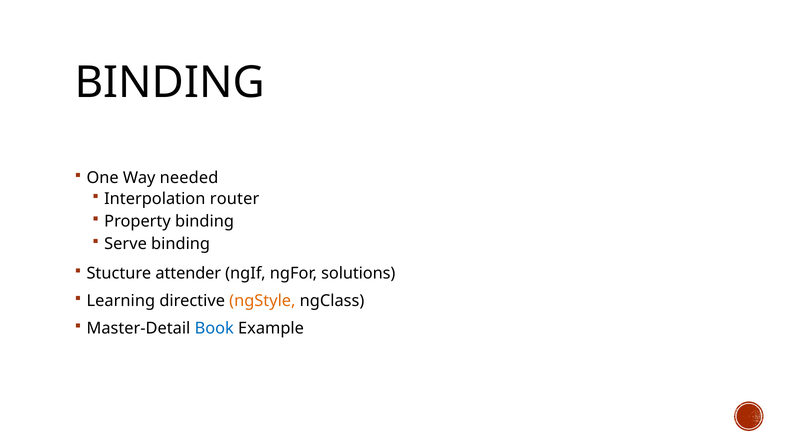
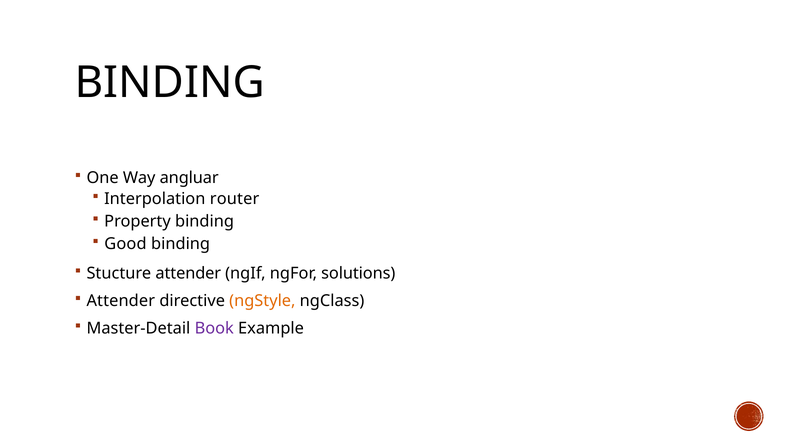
needed: needed -> angluar
Serve: Serve -> Good
Learning at (121, 300): Learning -> Attender
Book colour: blue -> purple
